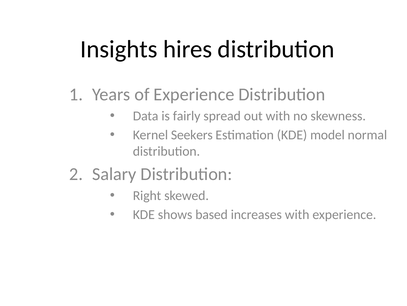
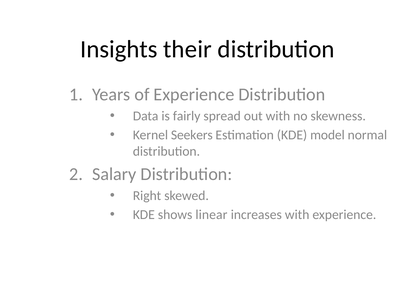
hires: hires -> their
based: based -> linear
